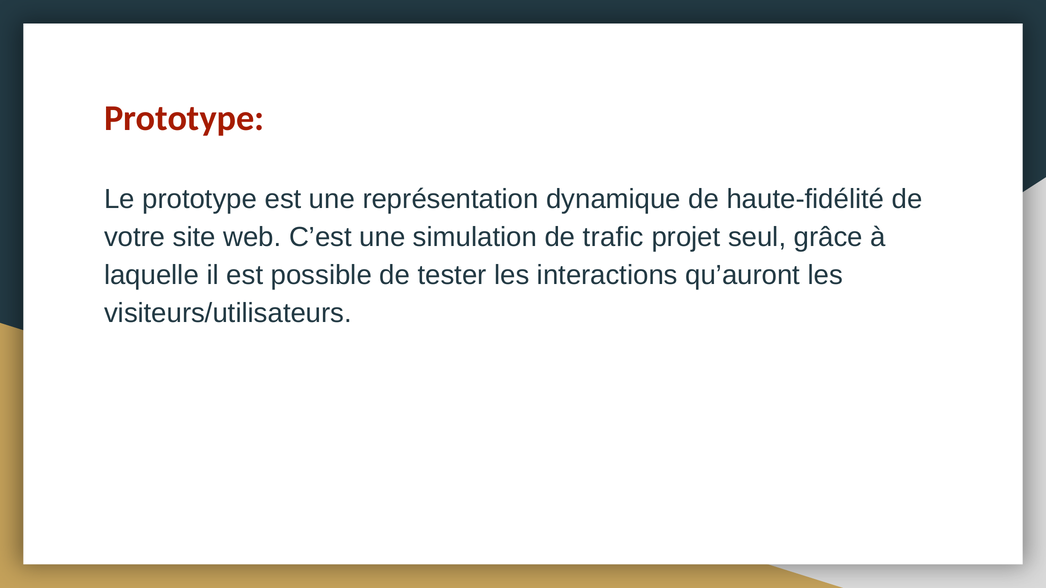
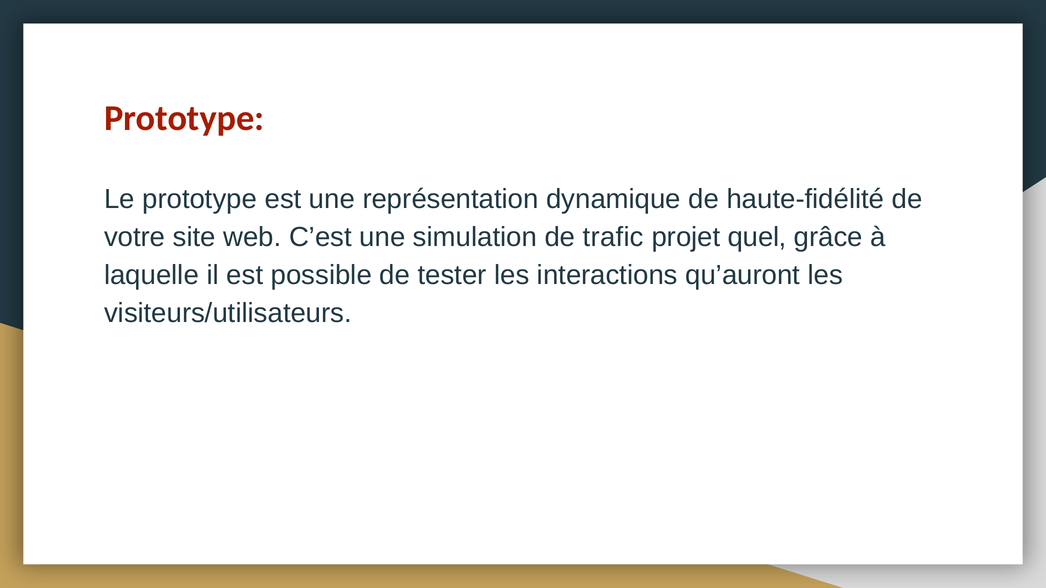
seul: seul -> quel
